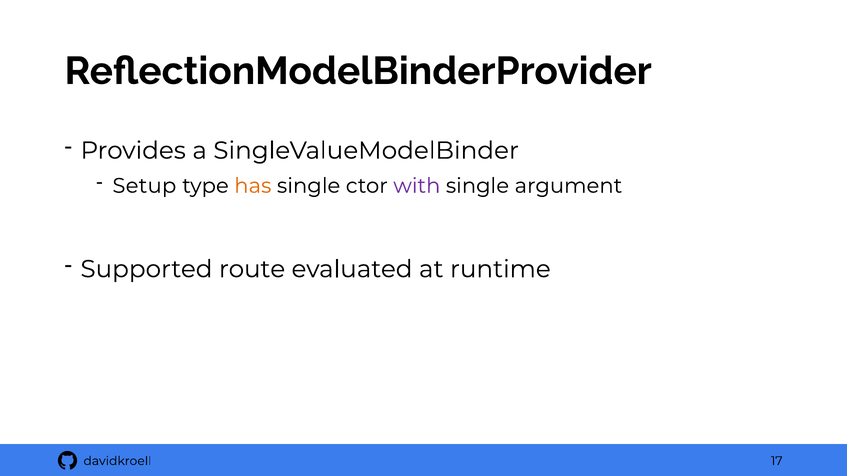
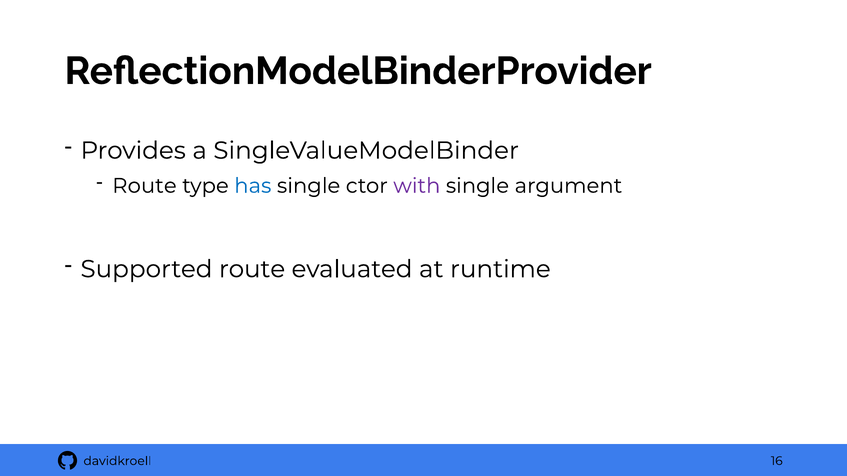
Setup at (144, 186): Setup -> Route
has colour: orange -> blue
17: 17 -> 16
